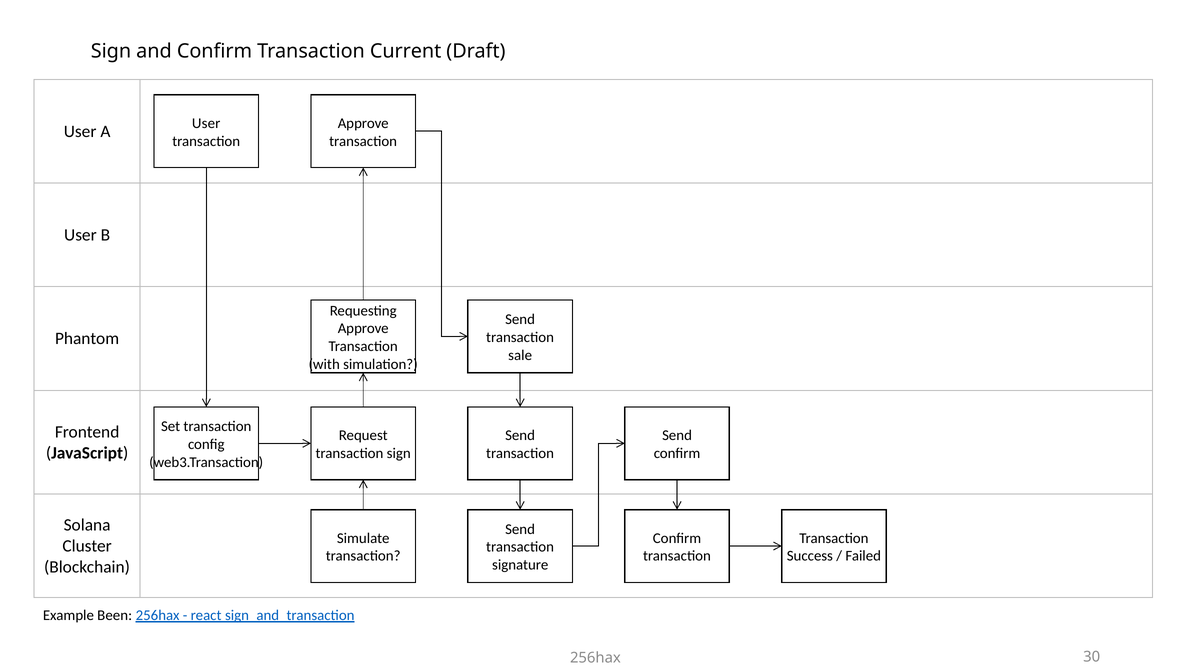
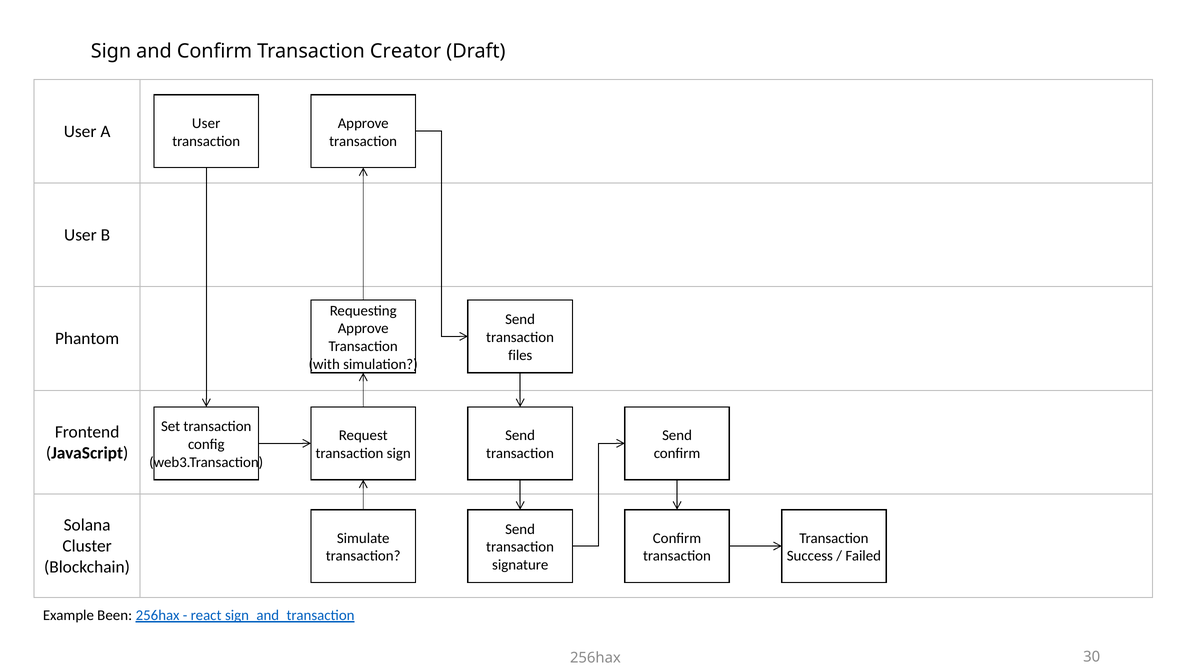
Current: Current -> Creator
sale: sale -> files
